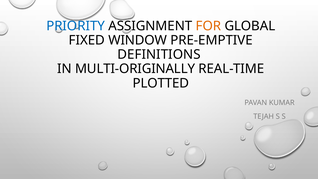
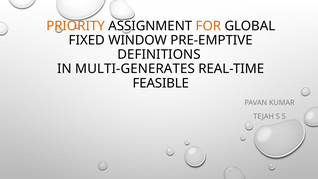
PRIORITY colour: blue -> orange
MULTI-ORIGINALLY: MULTI-ORIGINALLY -> MULTI-GENERATES
PLOTTED: PLOTTED -> FEASIBLE
